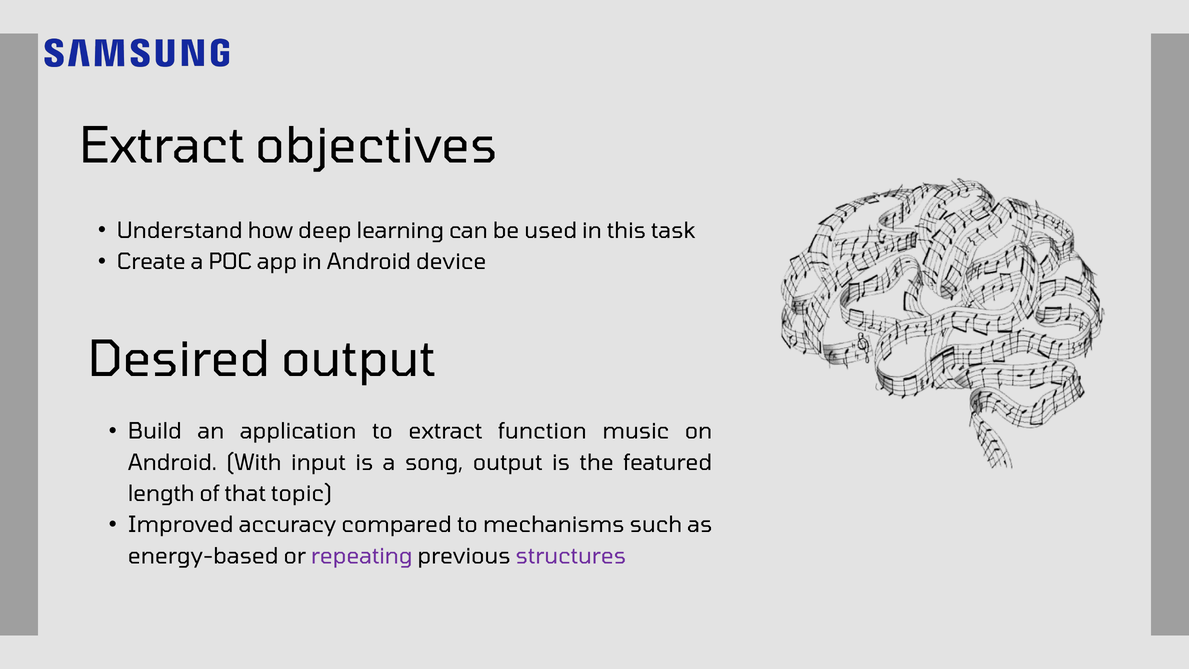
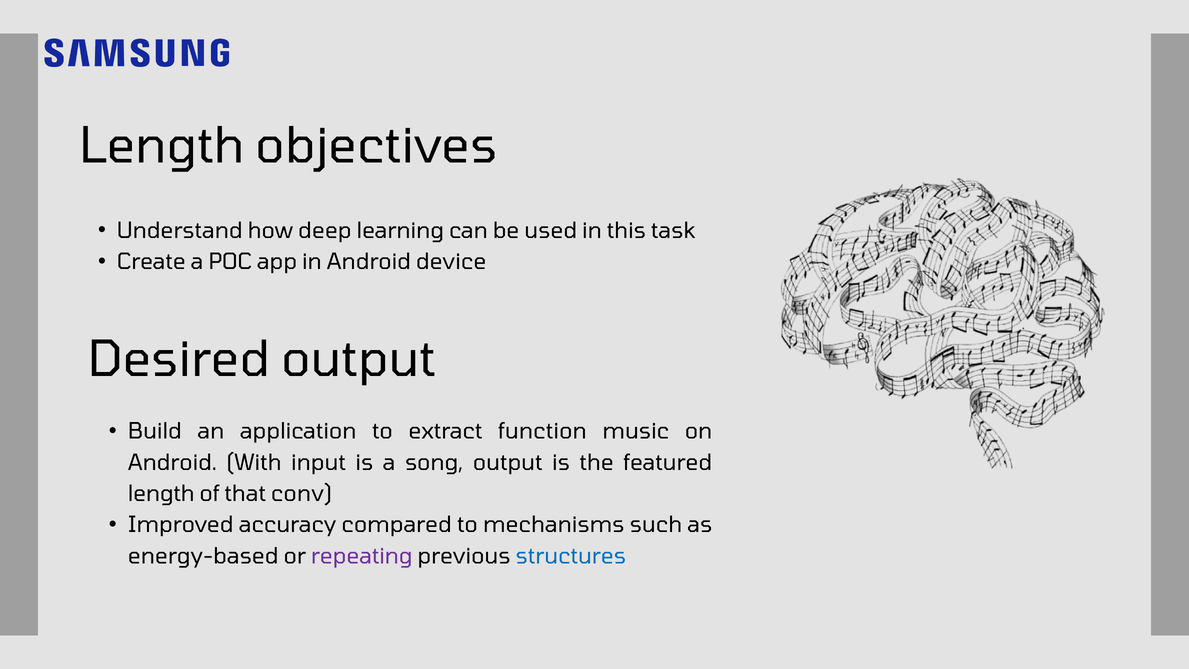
Extract at (162, 147): Extract -> Length
topic: topic -> conv
structures colour: purple -> blue
